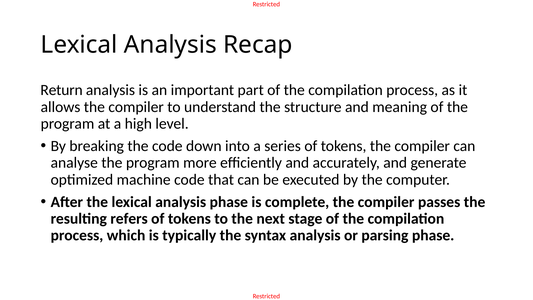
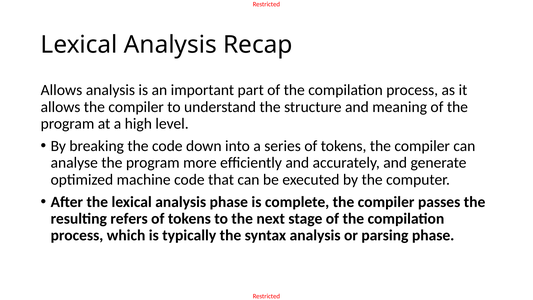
Return at (62, 90): Return -> Allows
